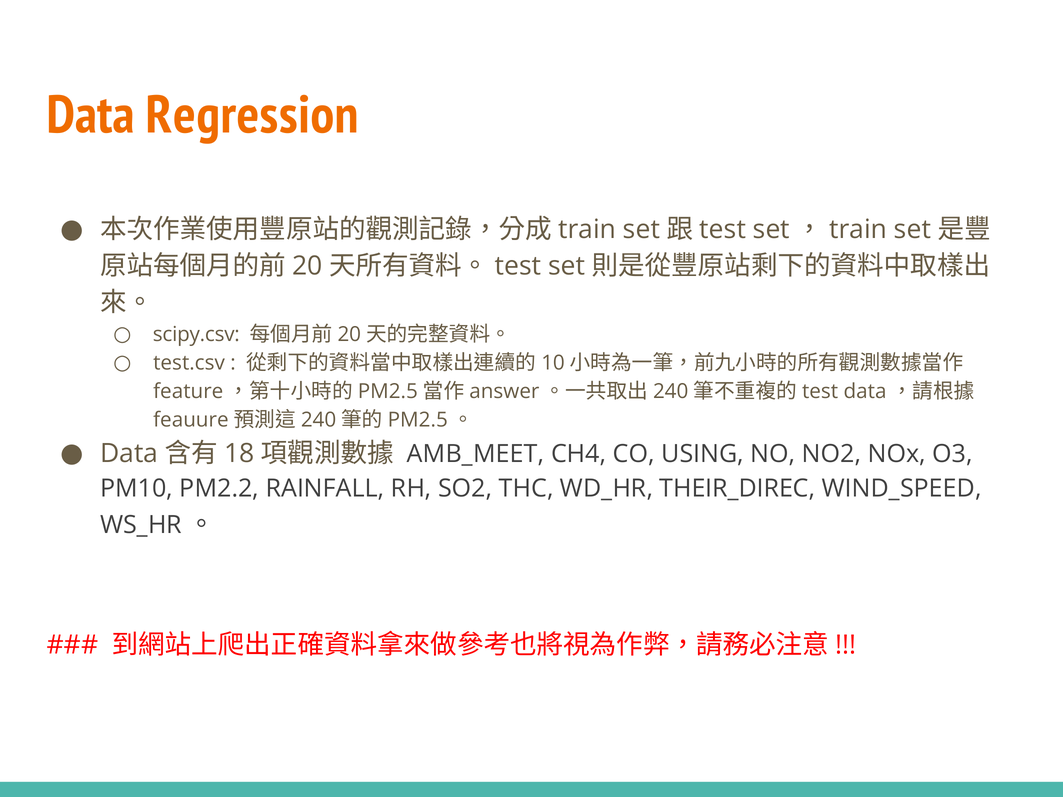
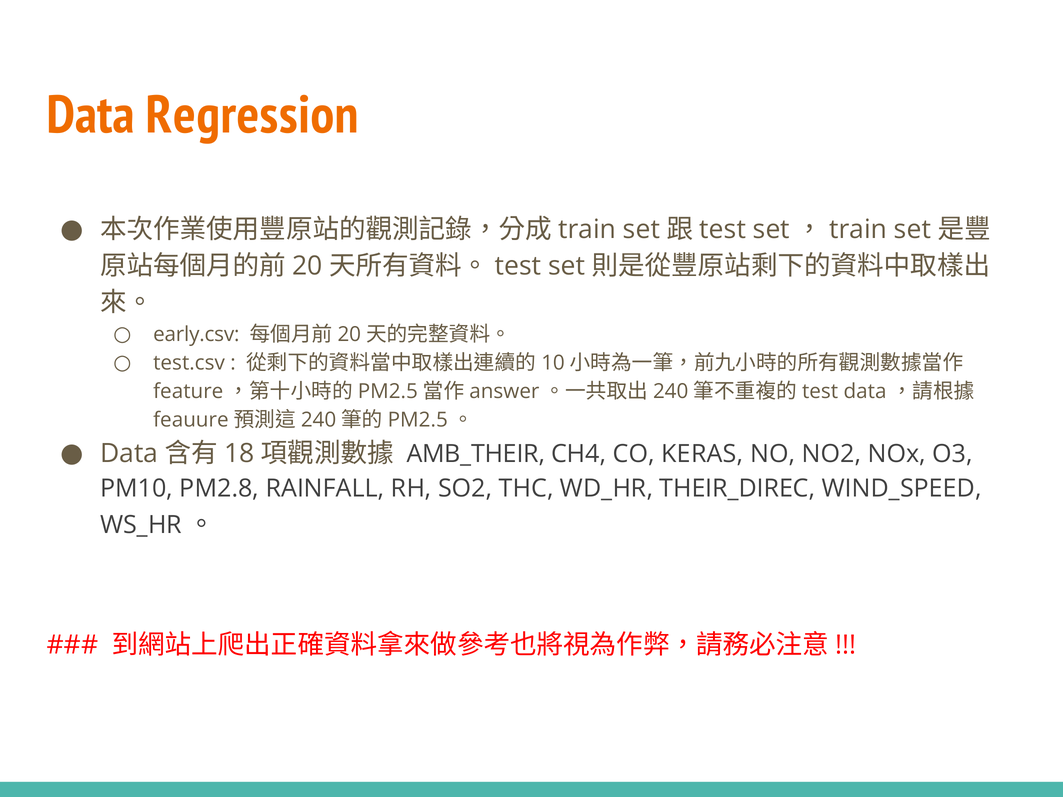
scipy.csv: scipy.csv -> early.csv
AMB_MEET: AMB_MEET -> AMB_THEIR
USING: USING -> KERAS
PM2.2: PM2.2 -> PM2.8
